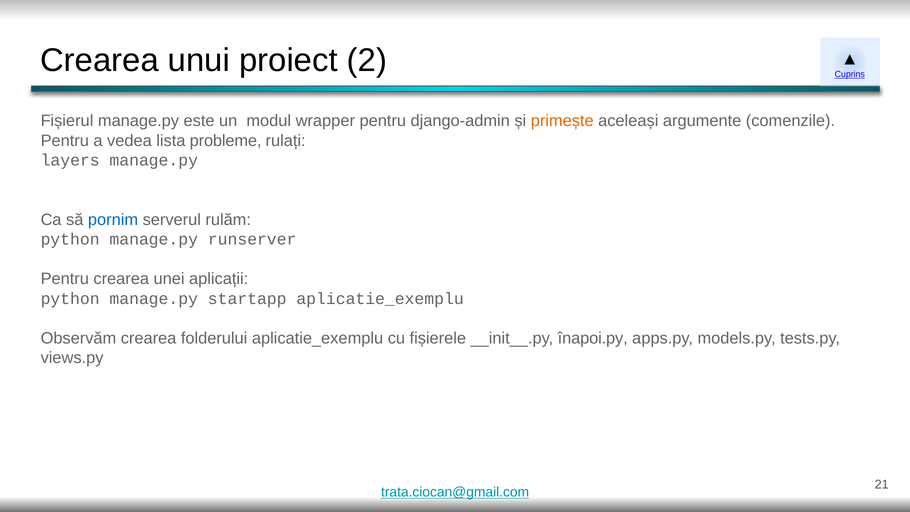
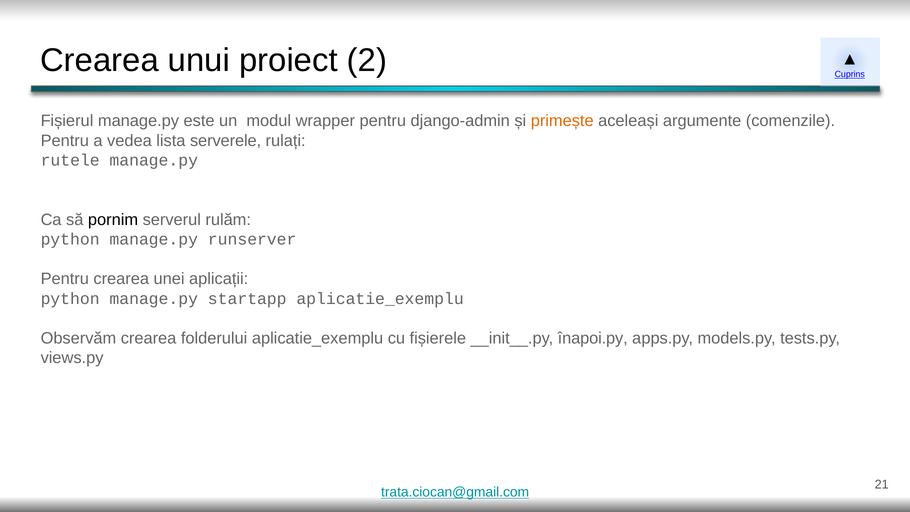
probleme: probleme -> serverele
layers: layers -> rutele
pornim colour: blue -> black
